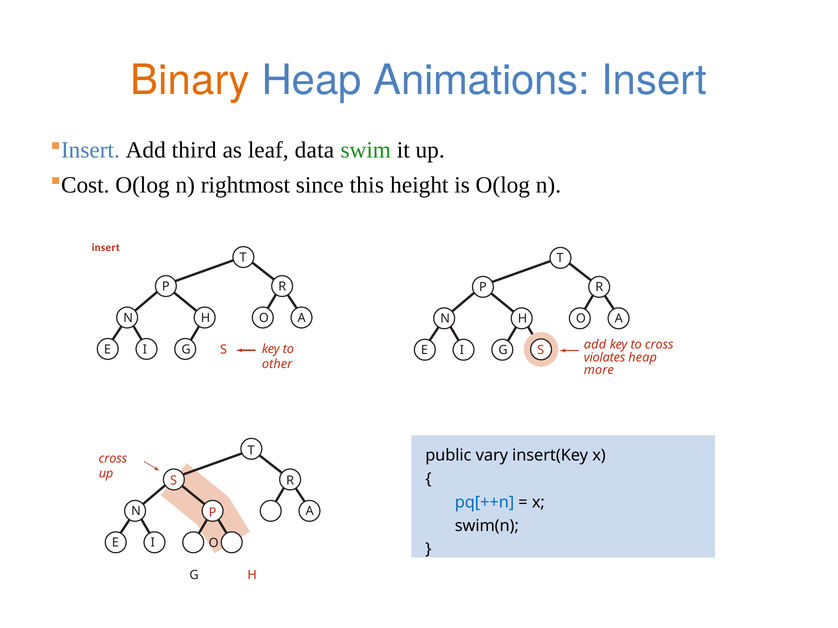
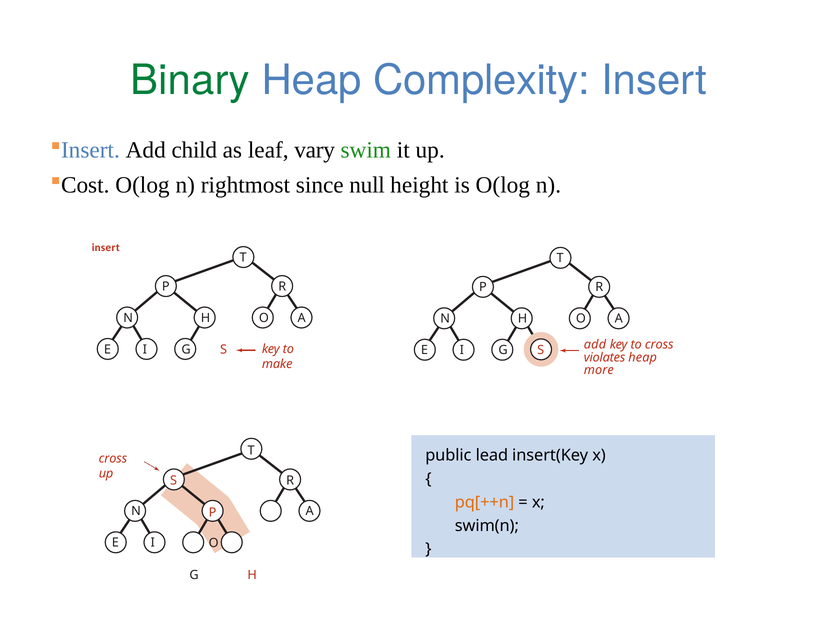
Binary colour: orange -> green
Animations: Animations -> Complexity
third: third -> child
data: data -> vary
this: this -> null
other: other -> make
vary: vary -> lead
pq[++n colour: blue -> orange
